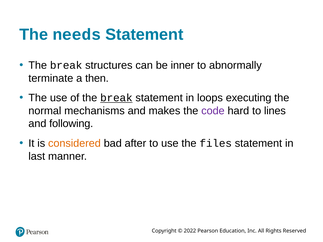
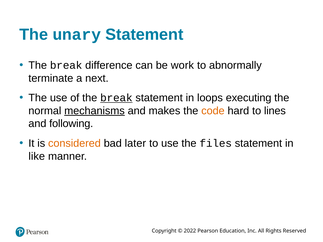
needs: needs -> unary
structures: structures -> difference
inner: inner -> work
then: then -> next
mechanisms underline: none -> present
code colour: purple -> orange
after: after -> later
last: last -> like
